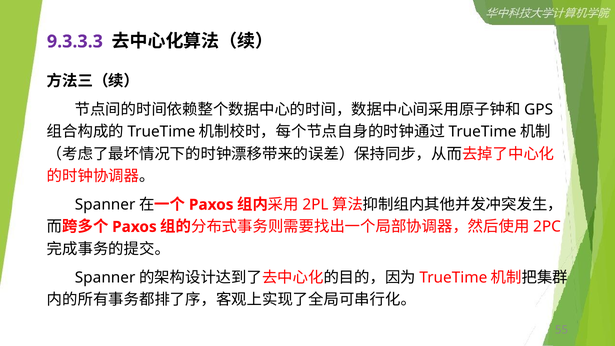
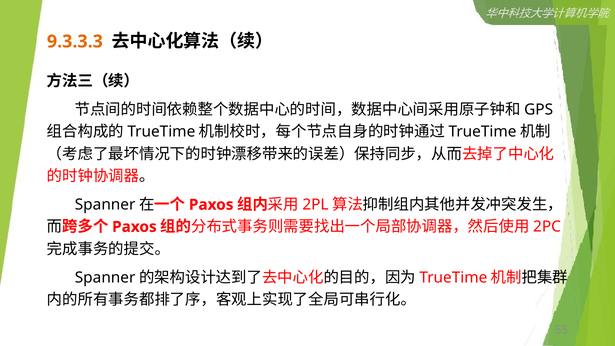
9.3.3.3 colour: purple -> orange
